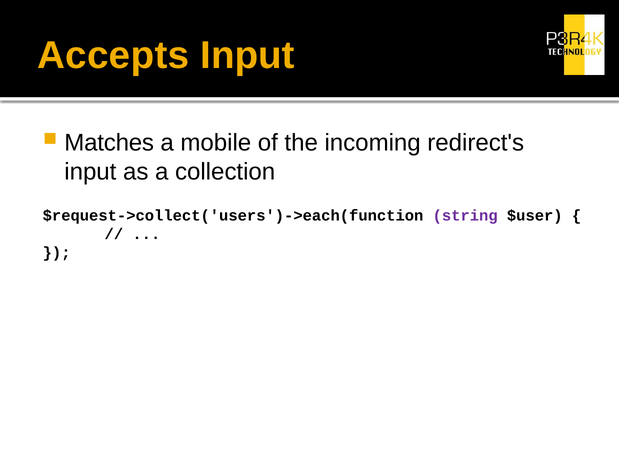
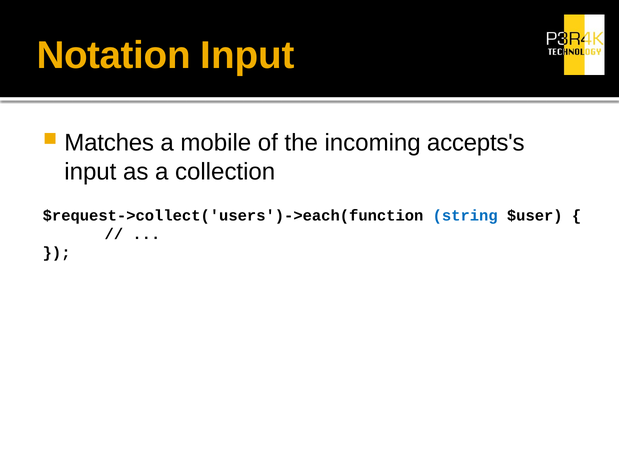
Accepts: Accepts -> Notation
redirect's: redirect's -> accepts's
string colour: purple -> blue
